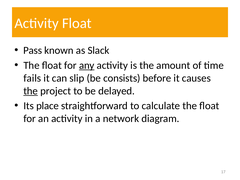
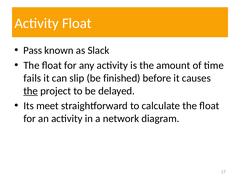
any underline: present -> none
consists: consists -> finished
place: place -> meet
